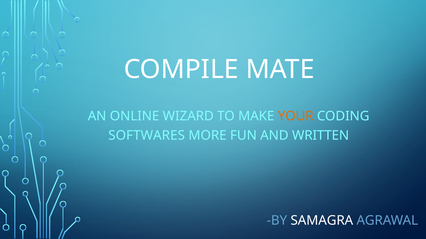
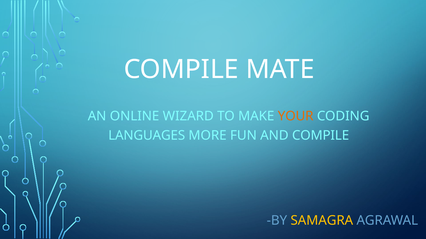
SOFTWARES: SOFTWARES -> LANGUAGES
AND WRITTEN: WRITTEN -> COMPILE
SAMAGRA colour: white -> yellow
